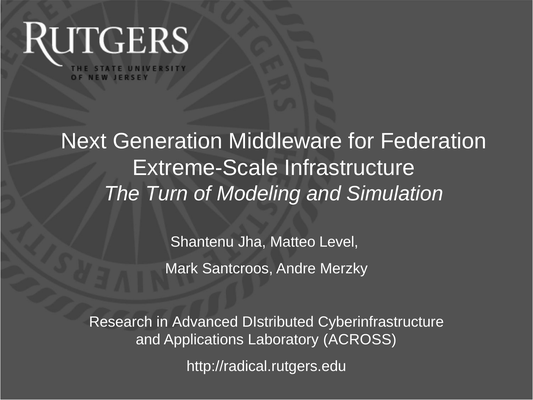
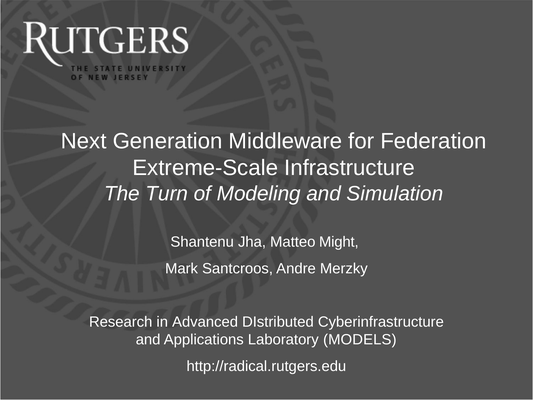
Level: Level -> Might
ACROSS: ACROSS -> MODELS
